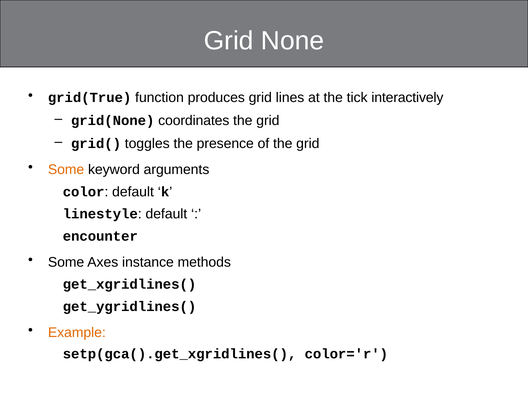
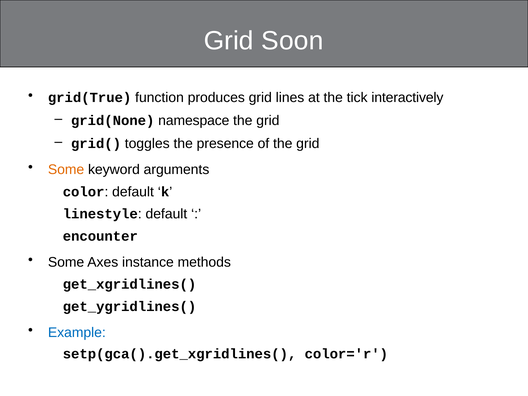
None: None -> Soon
coordinates: coordinates -> namespace
Example colour: orange -> blue
